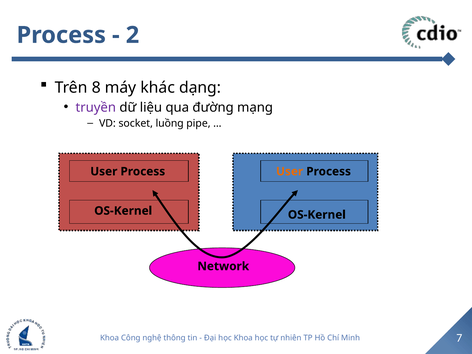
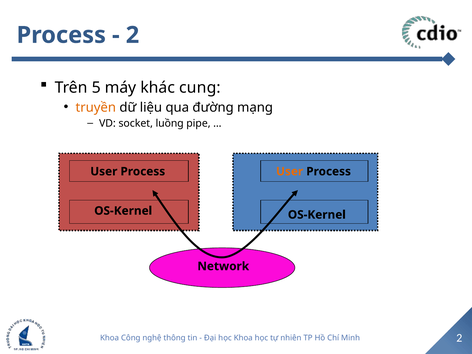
8: 8 -> 5
dạng: dạng -> cung
truyền colour: purple -> orange
Minh 7: 7 -> 2
